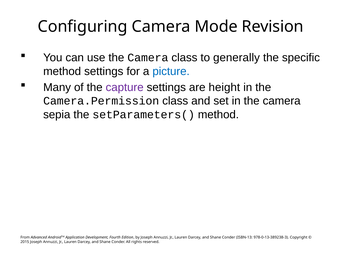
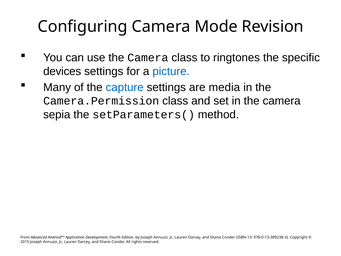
generally: generally -> ringtones
method at (62, 71): method -> devices
capture colour: purple -> blue
height: height -> media
